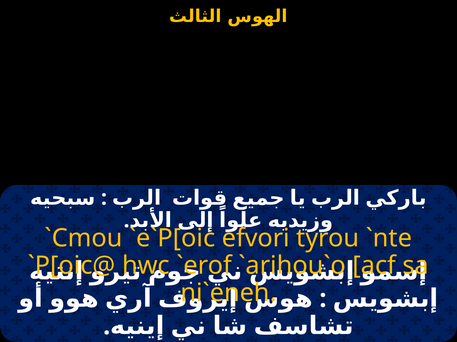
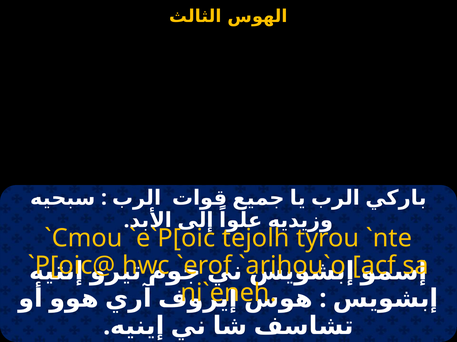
efvori: efvori -> tejolh
